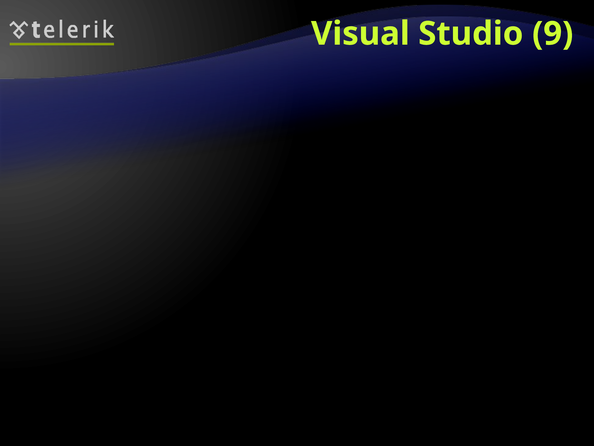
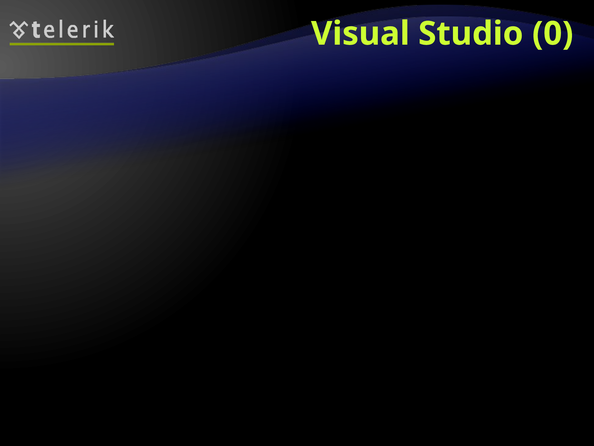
9: 9 -> 0
